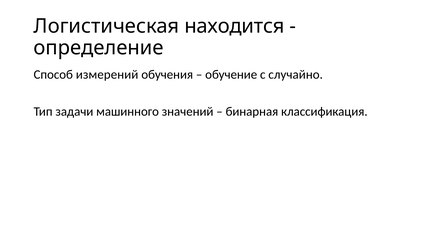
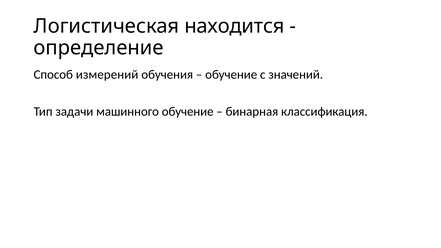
случайно: случайно -> значений
машинного значений: значений -> обучение
